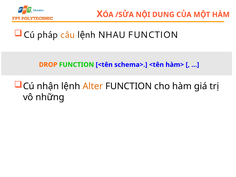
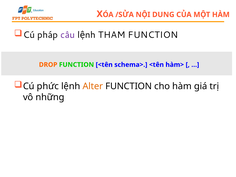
câu colour: orange -> purple
NHAU: NHAU -> THAM
nhận: nhận -> phức
